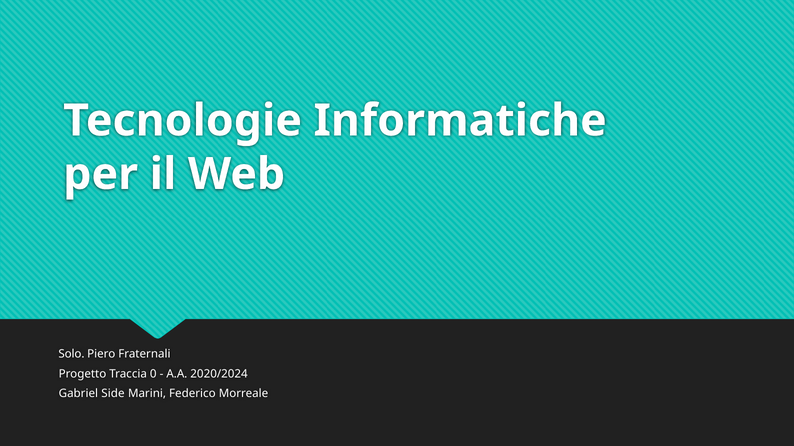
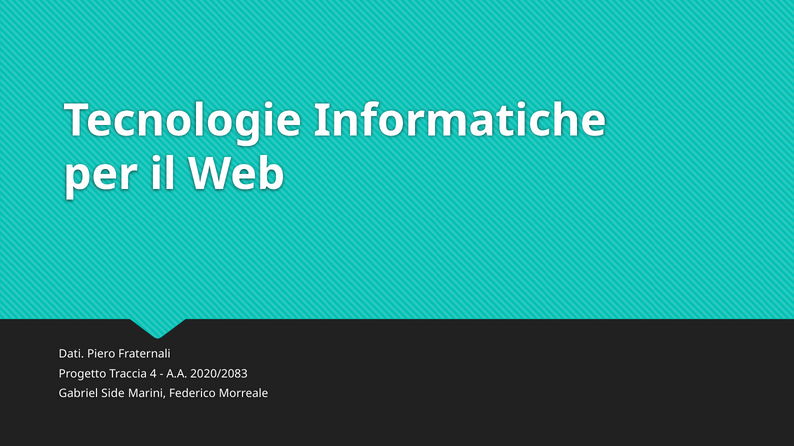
Solo: Solo -> Dati
0: 0 -> 4
2020/2024: 2020/2024 -> 2020/2083
